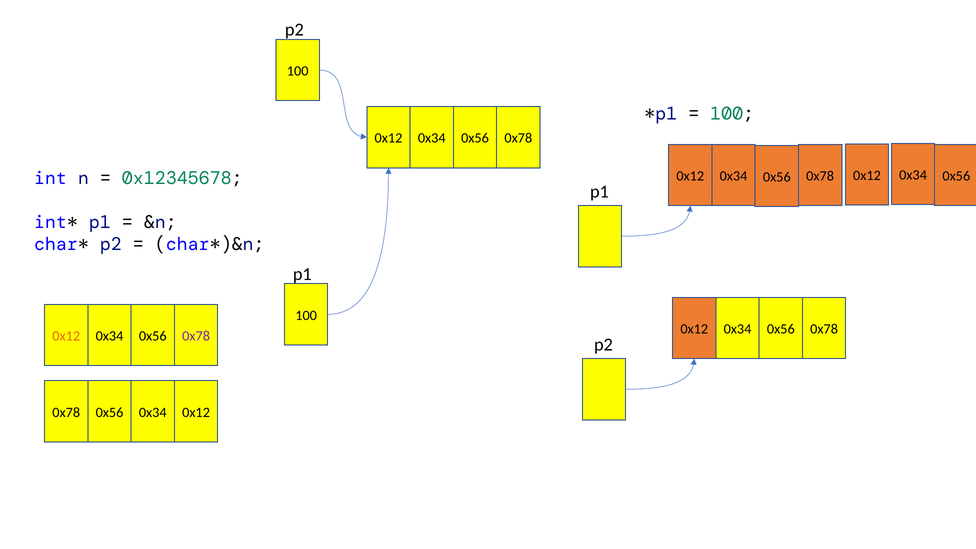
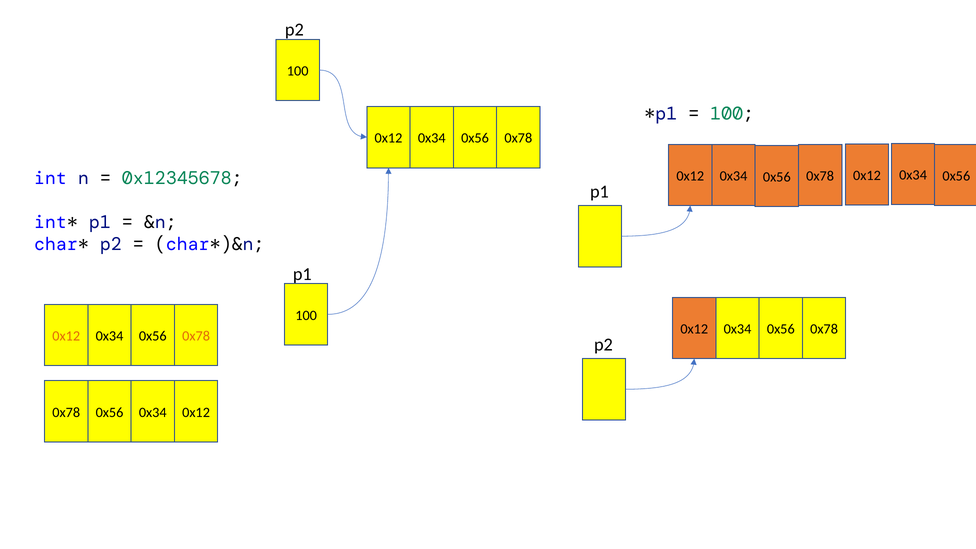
0x78 at (196, 336) colour: purple -> orange
